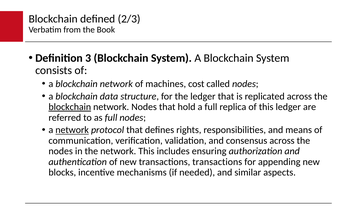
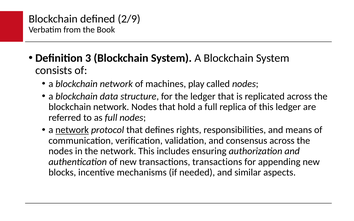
2/3: 2/3 -> 2/9
cost: cost -> play
blockchain at (70, 107) underline: present -> none
